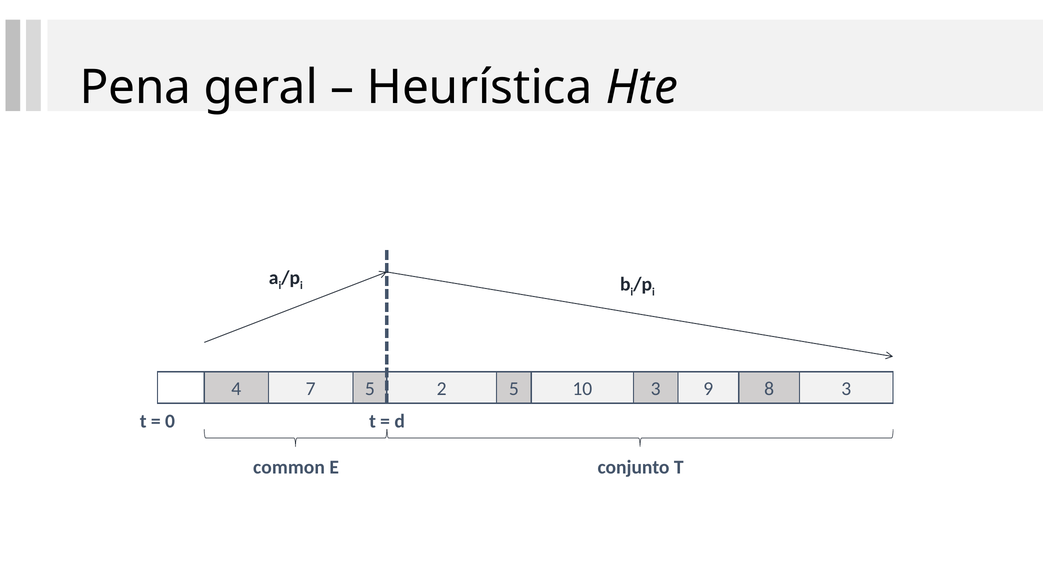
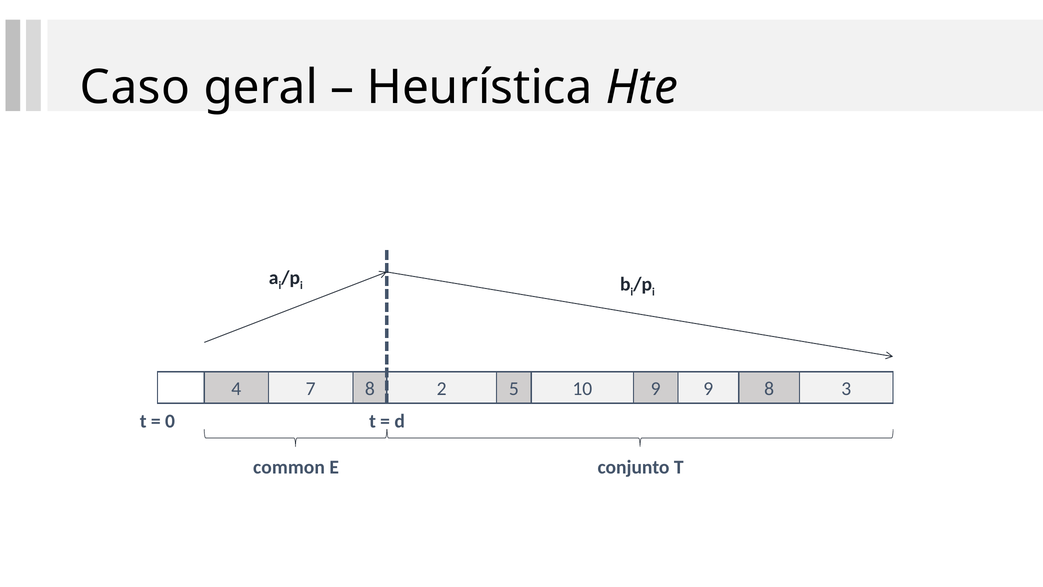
Pena: Pena -> Caso
7 5: 5 -> 8
10 3: 3 -> 9
